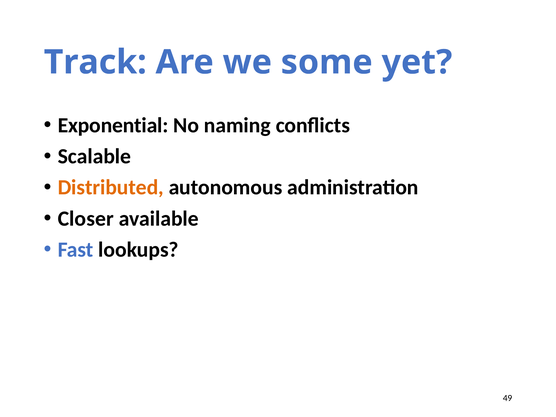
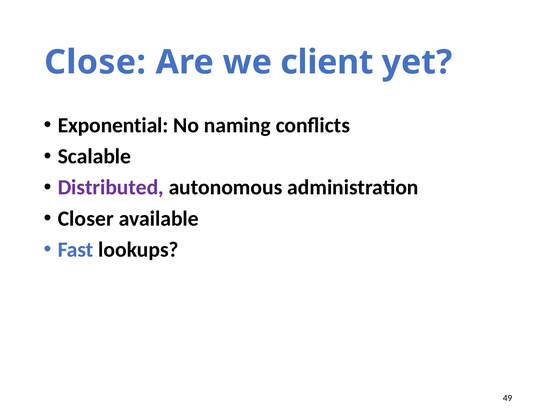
Track: Track -> Close
some: some -> client
Distributed colour: orange -> purple
